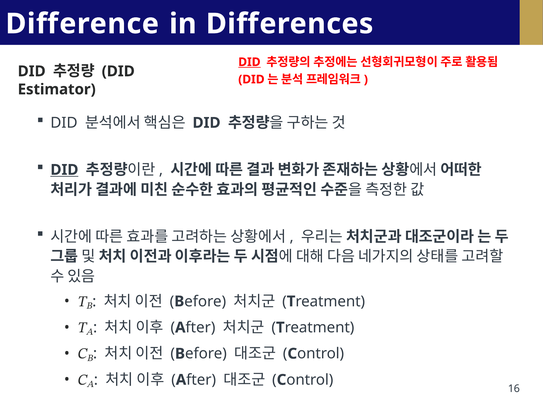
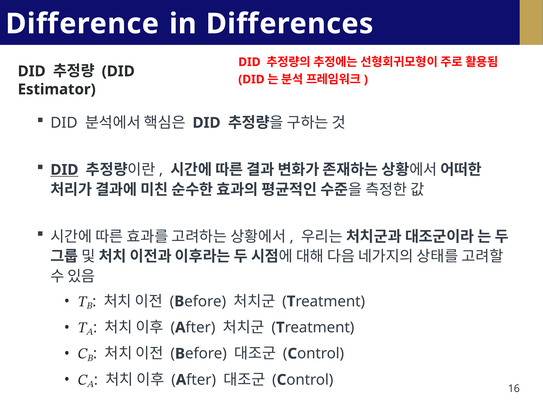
DID at (249, 62) underline: present -> none
